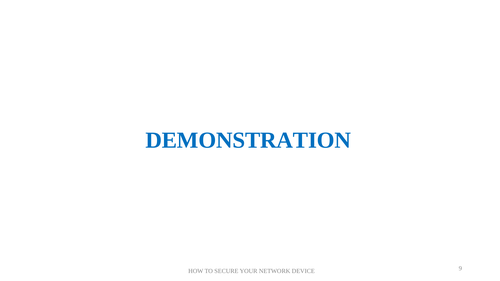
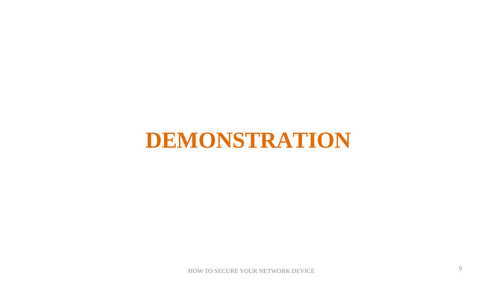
DEMONSTRATION colour: blue -> orange
